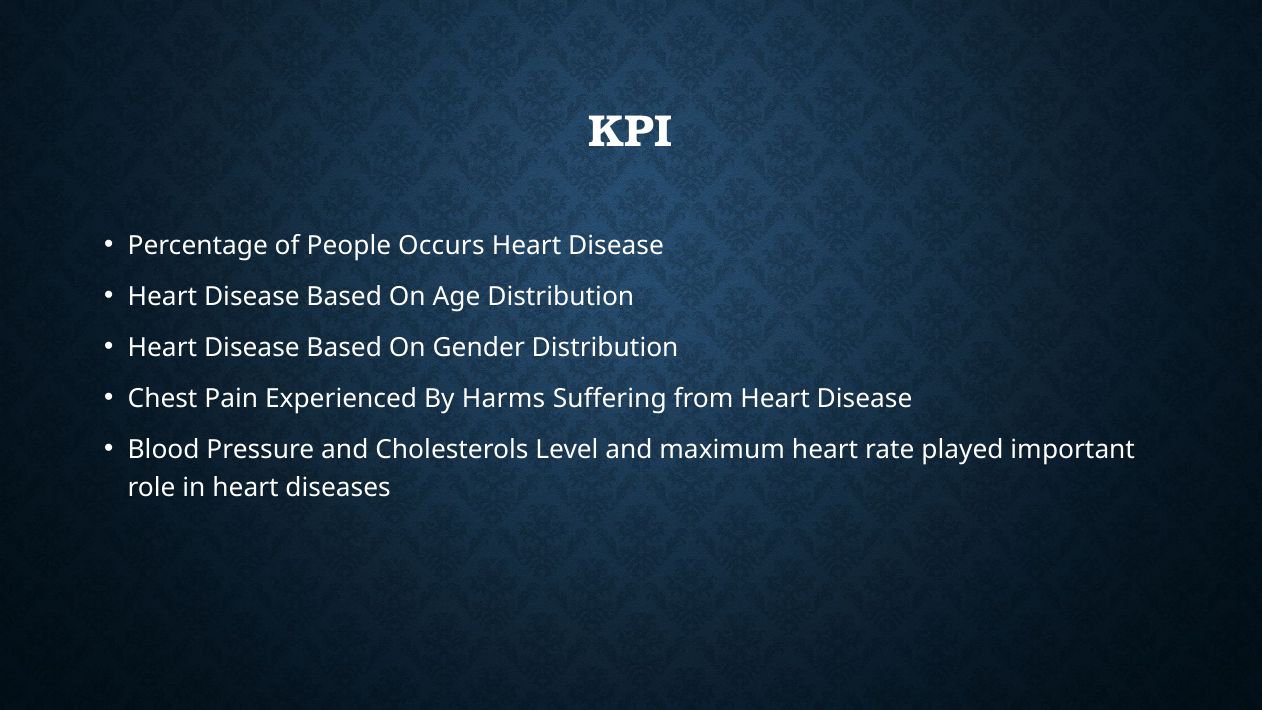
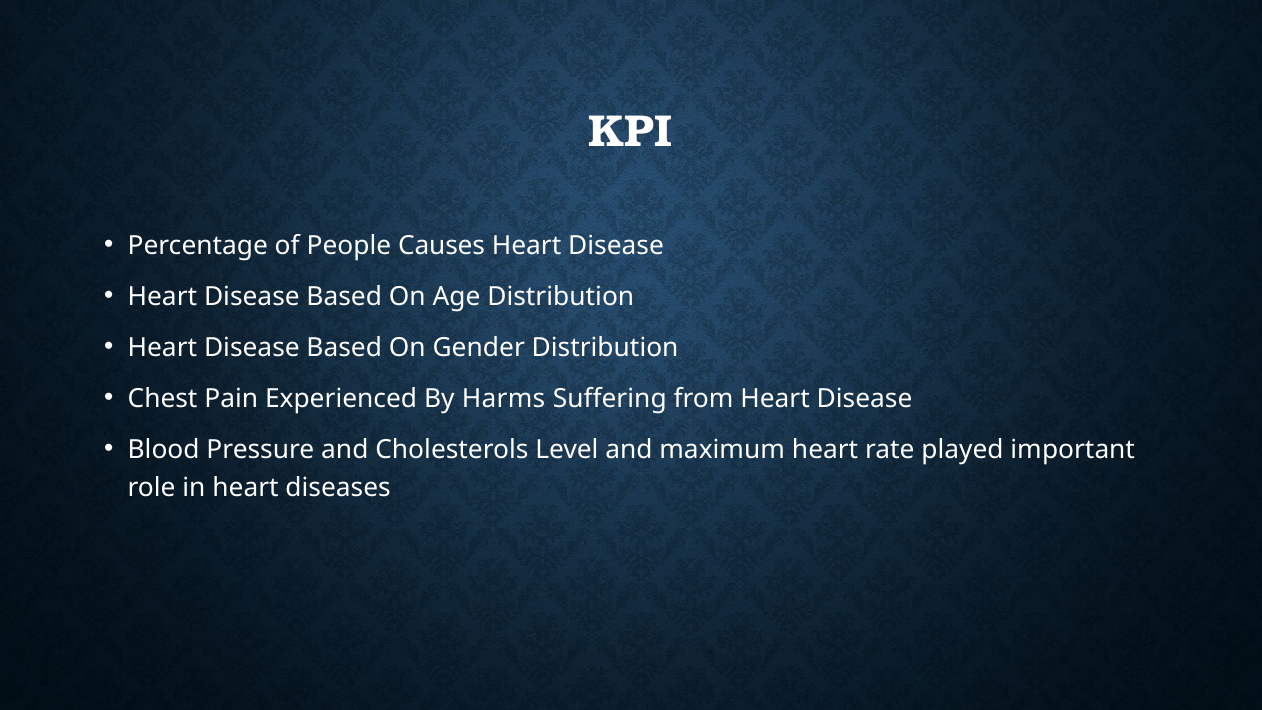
Occurs: Occurs -> Causes
